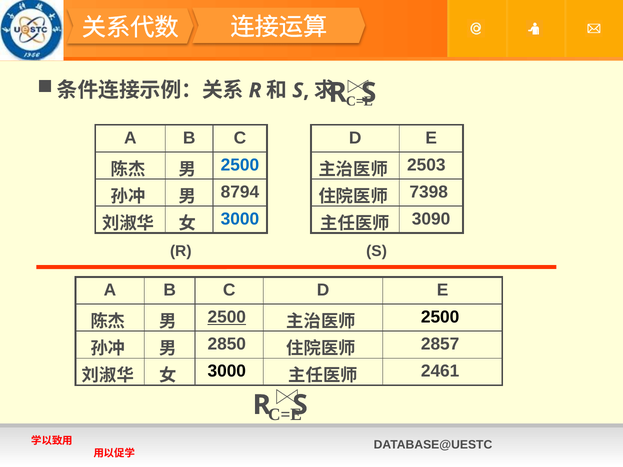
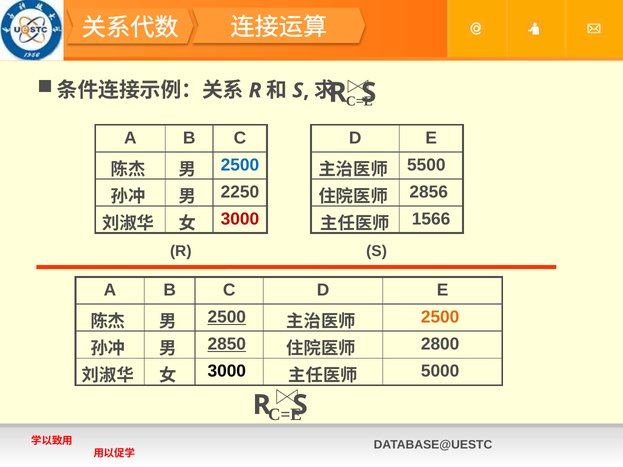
2503: 2503 -> 5500
8794: 8794 -> 2250
7398: 7398 -> 2856
3000 at (240, 219) colour: blue -> red
3090: 3090 -> 1566
2500 at (440, 317) colour: black -> orange
2850 underline: none -> present
2857: 2857 -> 2800
2461: 2461 -> 5000
